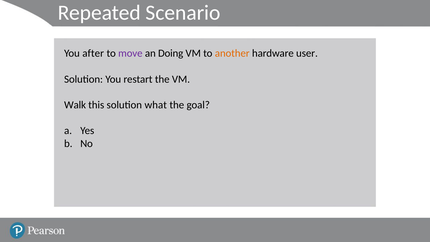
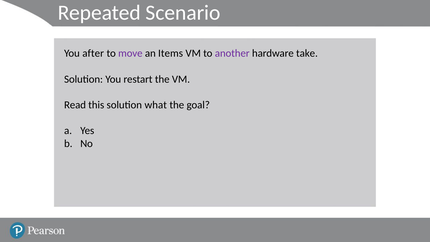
Doing: Doing -> Items
another colour: orange -> purple
user: user -> take
Walk: Walk -> Read
